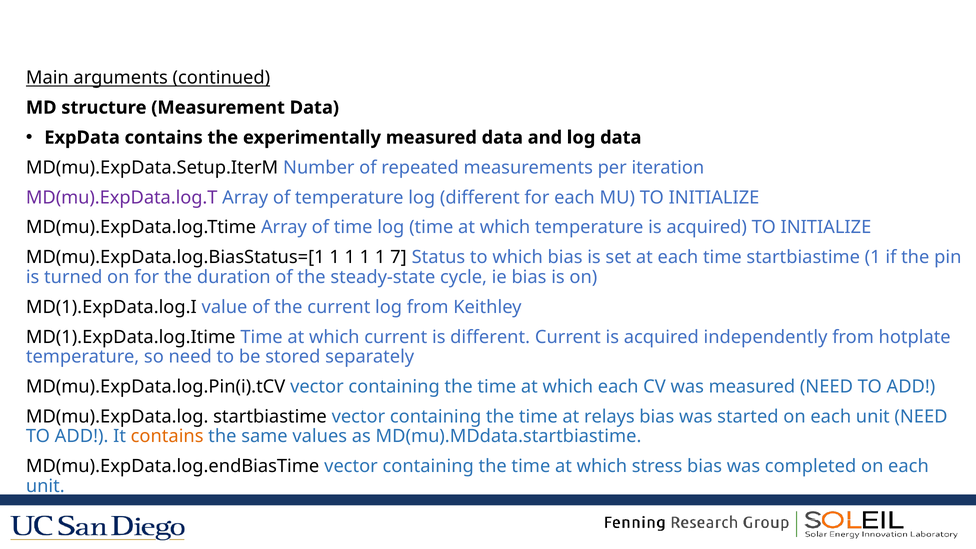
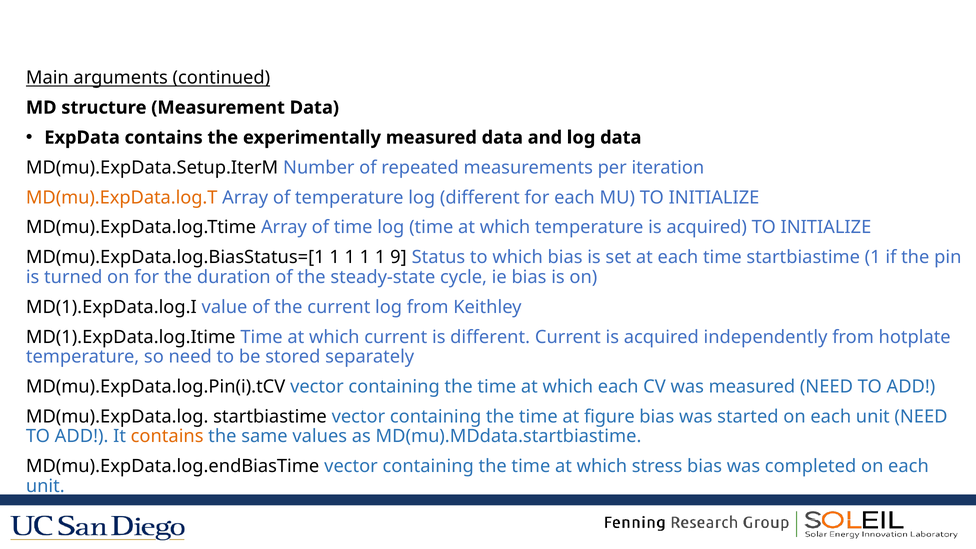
MD(mu).ExpData.log.T colour: purple -> orange
7: 7 -> 9
relays: relays -> figure
